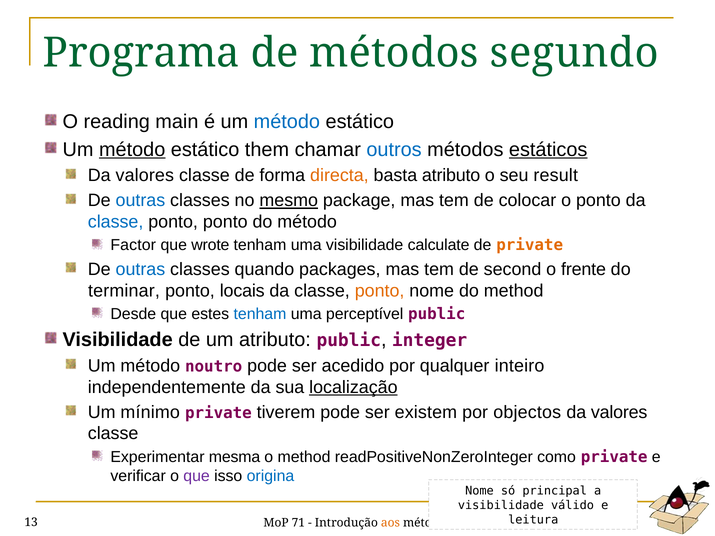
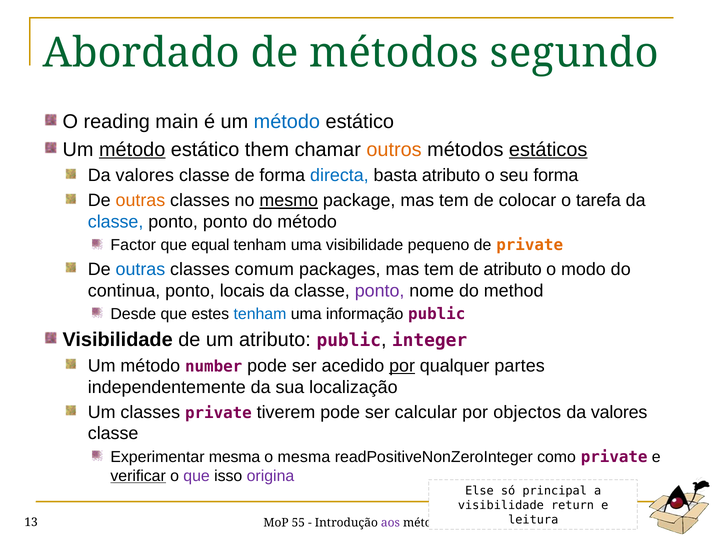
Programa: Programa -> Abordado
outros colour: blue -> orange
directa colour: orange -> blue
seu result: result -> forma
outras at (140, 201) colour: blue -> orange
o ponto: ponto -> tarefa
wrote: wrote -> equal
calculate: calculate -> pequeno
quando: quando -> comum
de second: second -> atributo
frente: frente -> modo
terminar: terminar -> continua
ponto at (380, 291) colour: orange -> purple
perceptível: perceptível -> informação
noutro: noutro -> number
por at (402, 366) underline: none -> present
inteiro: inteiro -> partes
localização underline: present -> none
Um mínimo: mínimo -> classes
existem: existem -> calcular
o method: method -> mesma
verificar underline: none -> present
origina colour: blue -> purple
Nome at (479, 491): Nome -> Else
válido: válido -> return
71: 71 -> 55
aos colour: orange -> purple
